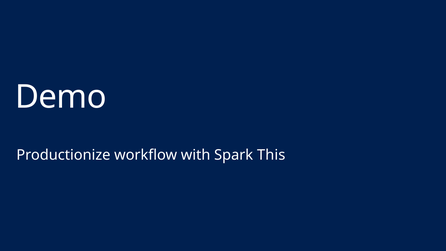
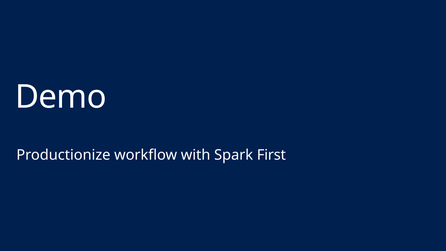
This: This -> First
